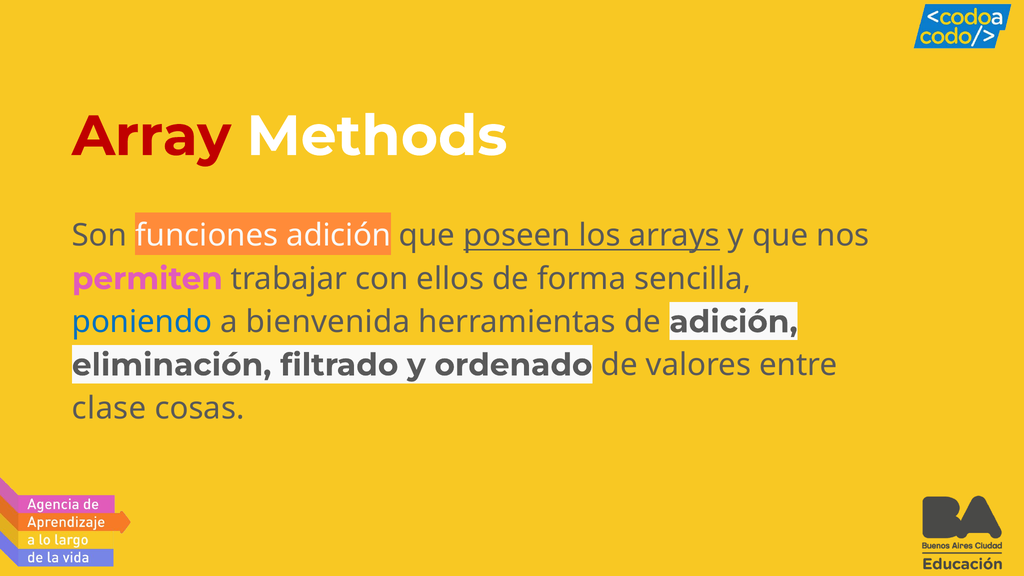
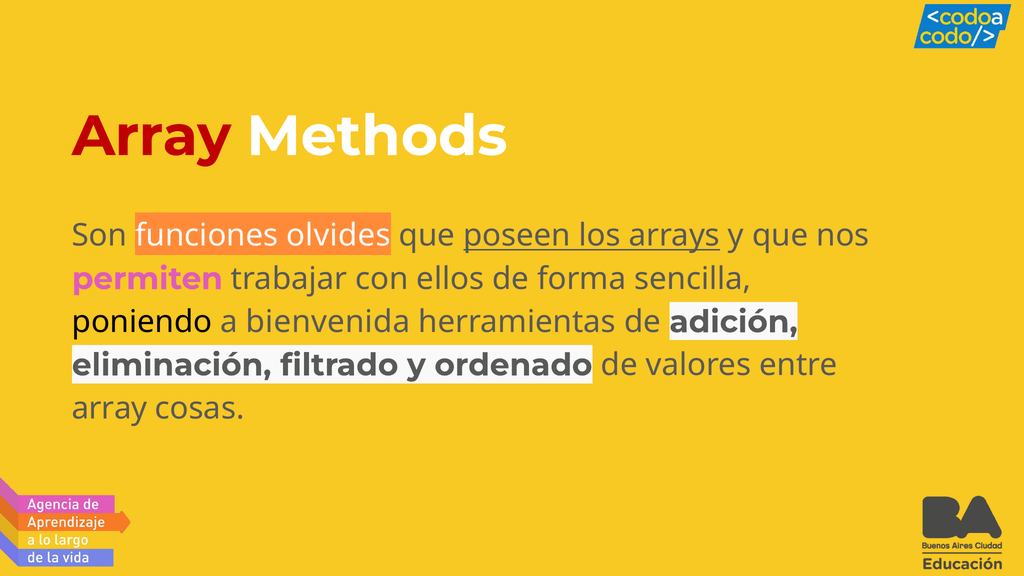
funciones adición: adición -> olvides
poniendo colour: blue -> black
clase at (109, 408): clase -> array
